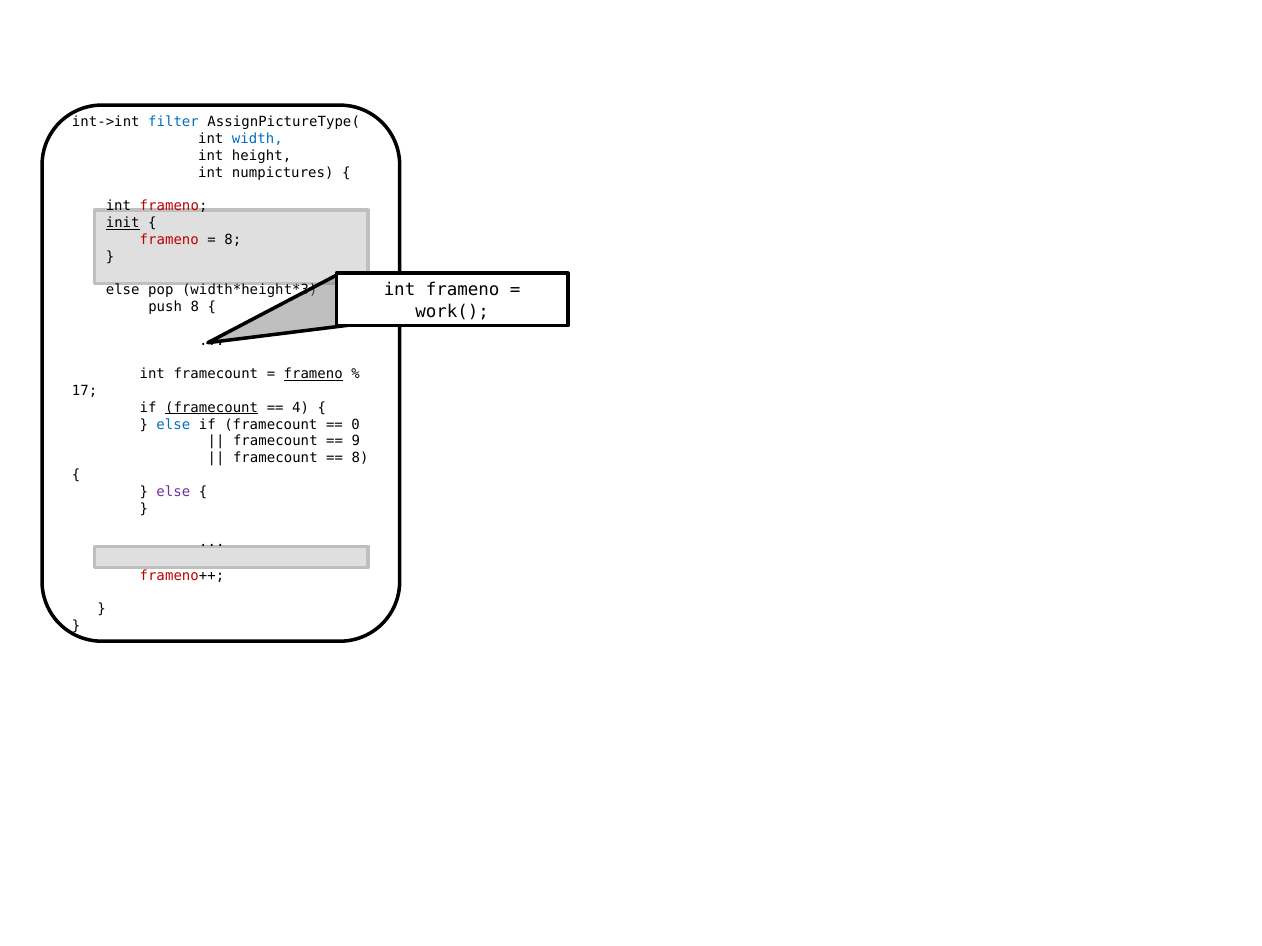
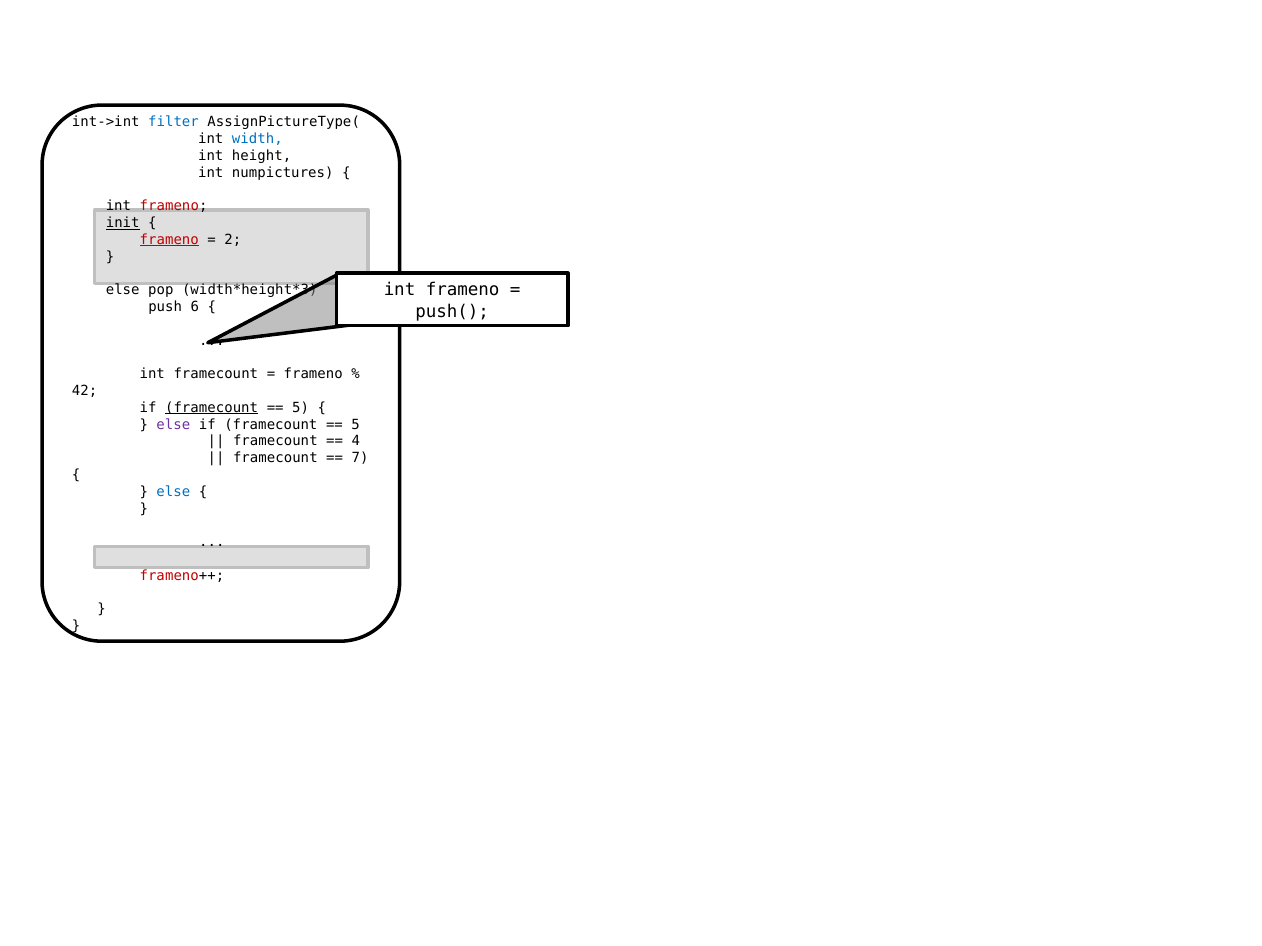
frameno at (169, 240) underline: none -> present
8 at (233, 240): 8 -> 2
push 8: 8 -> 6
work(: work( -> push(
frameno at (313, 374) underline: present -> none
17: 17 -> 42
4 at (301, 408): 4 -> 5
else at (173, 425) colour: blue -> purple
0 at (356, 425): 0 -> 5
9: 9 -> 4
8 at (360, 458): 8 -> 7
else at (173, 492) colour: purple -> blue
